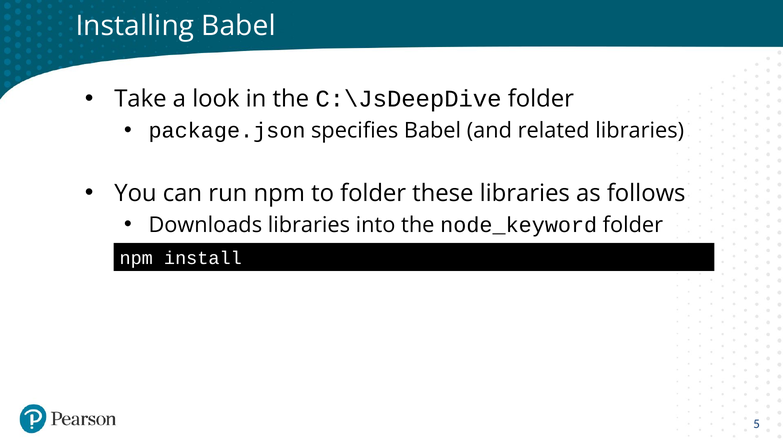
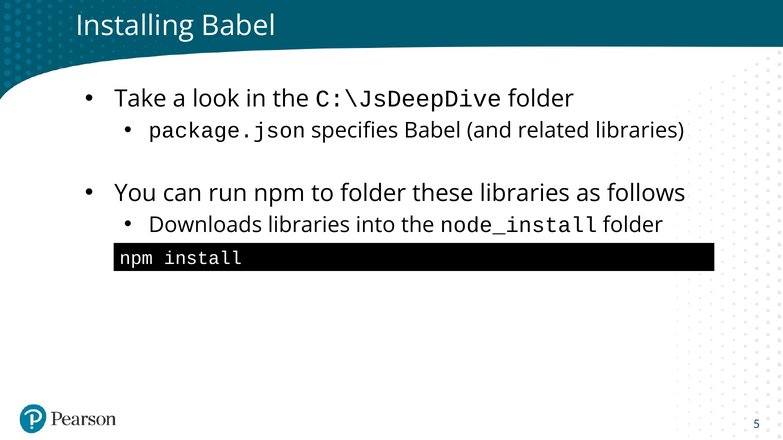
node_keyword: node_keyword -> node_install
